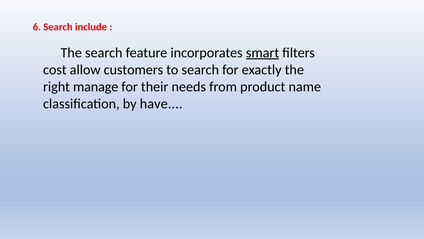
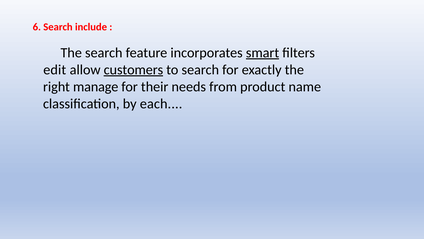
cost: cost -> edit
customers underline: none -> present
have: have -> each
